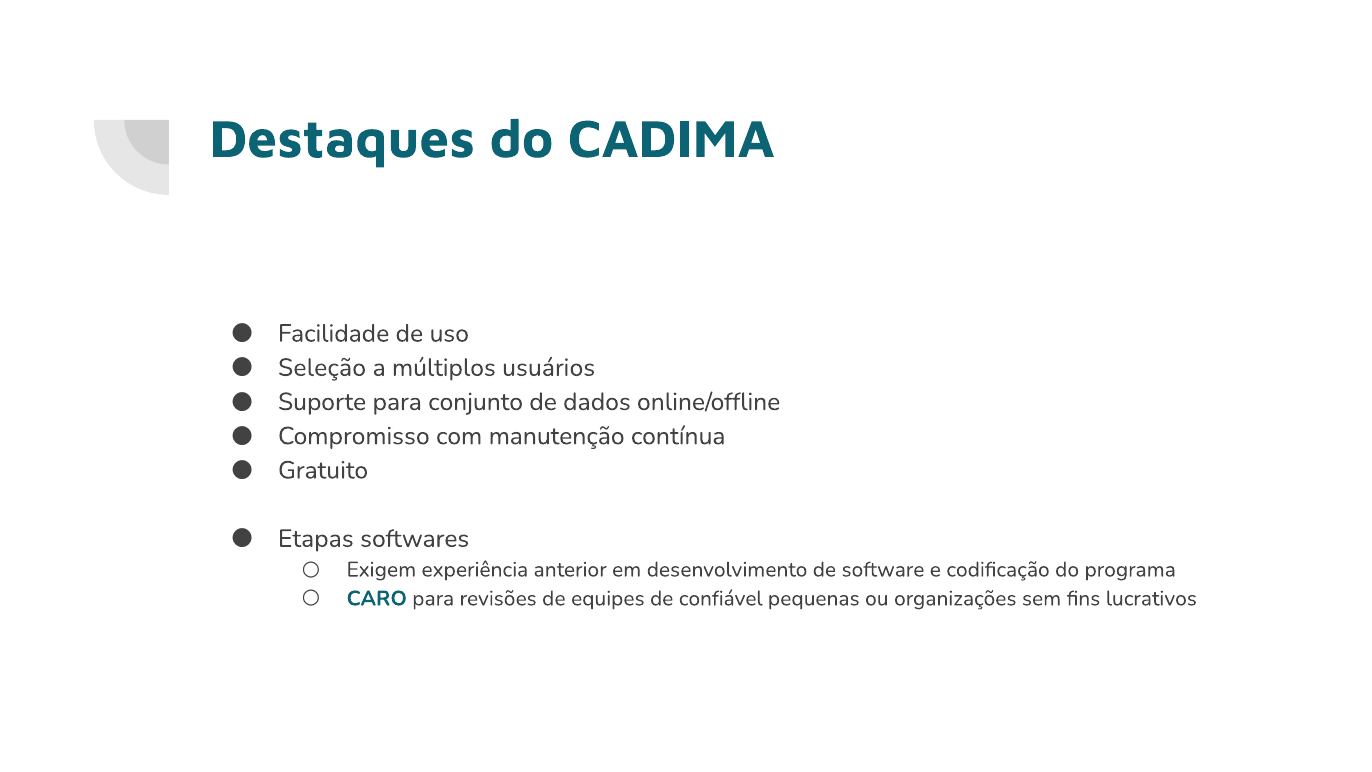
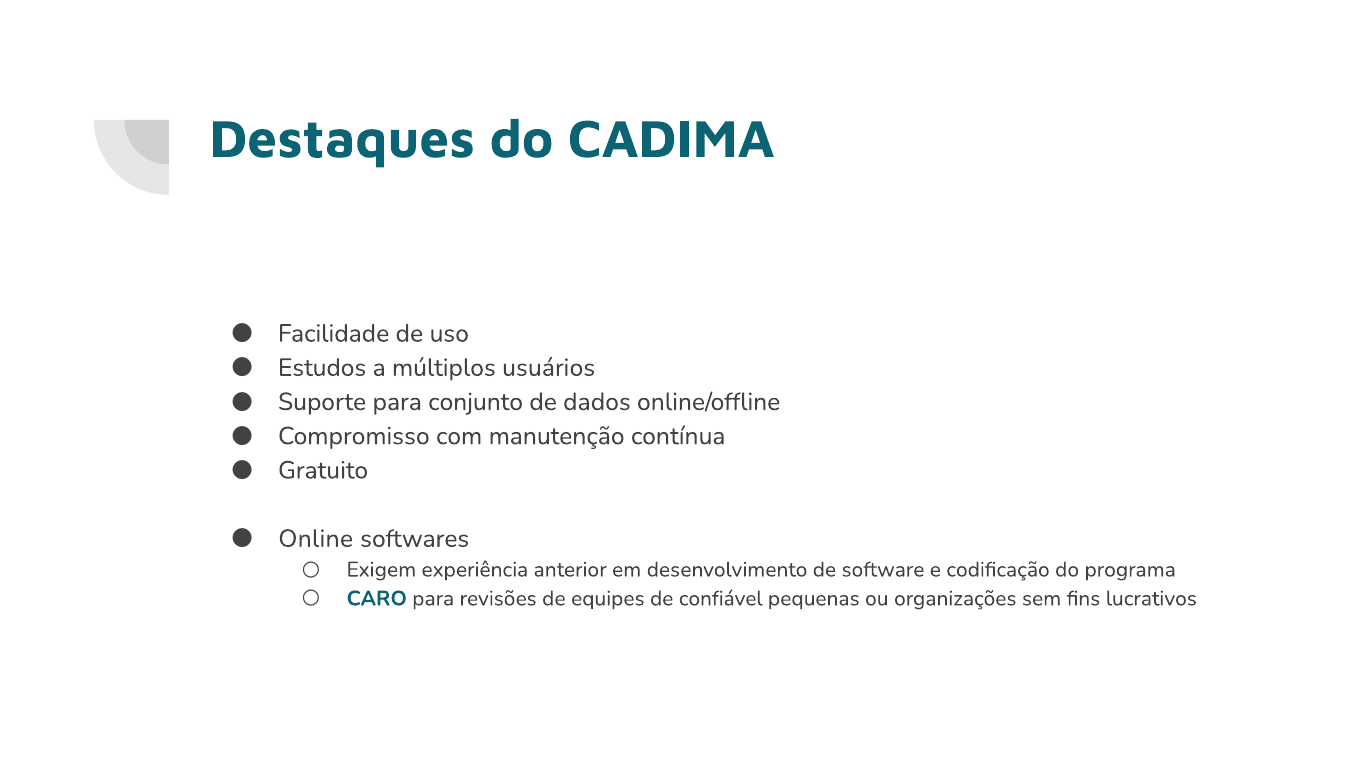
Seleção: Seleção -> Estudos
Etapas: Etapas -> Online
